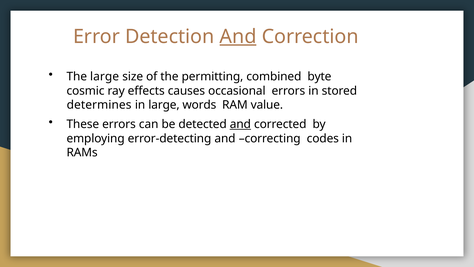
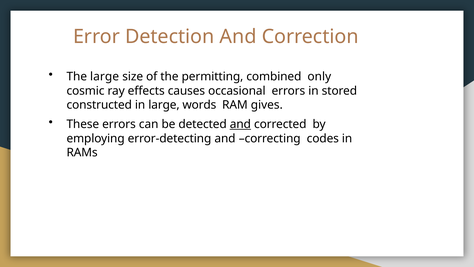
And at (238, 37) underline: present -> none
byte: byte -> only
determines: determines -> constructed
value: value -> gives
